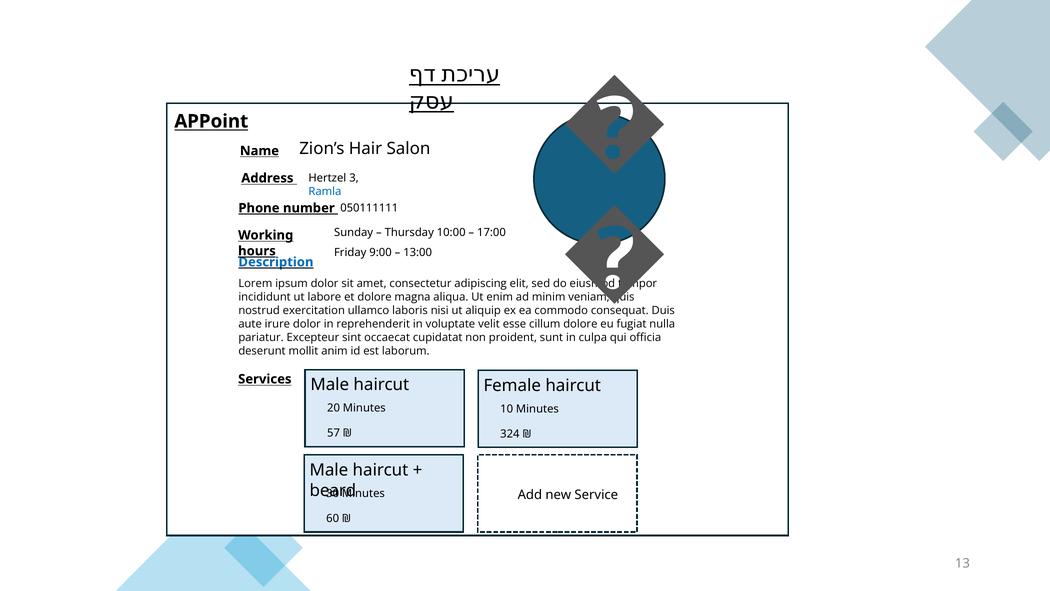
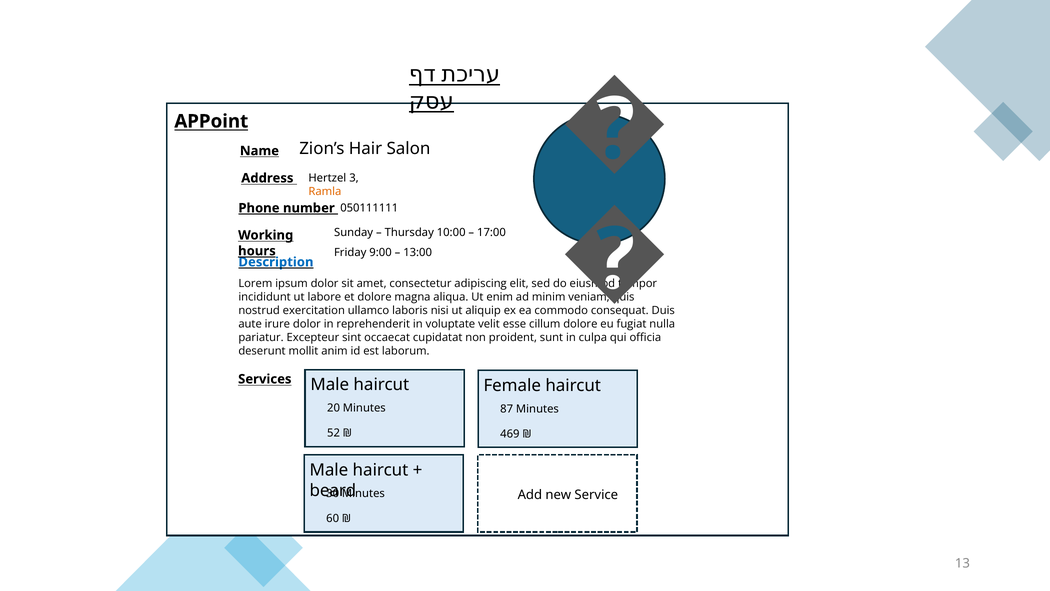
Ramla colour: blue -> orange
10: 10 -> 87
57: 57 -> 52
324: 324 -> 469
